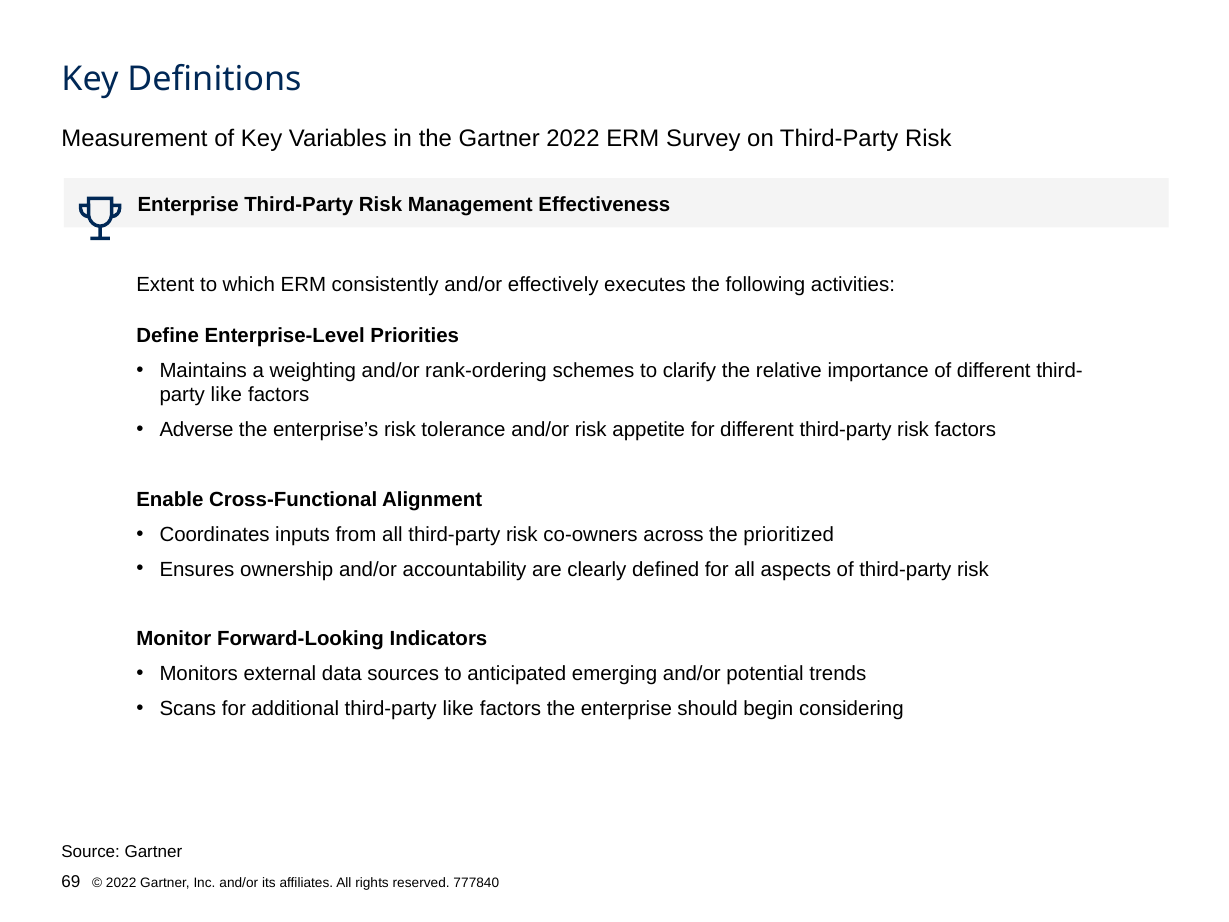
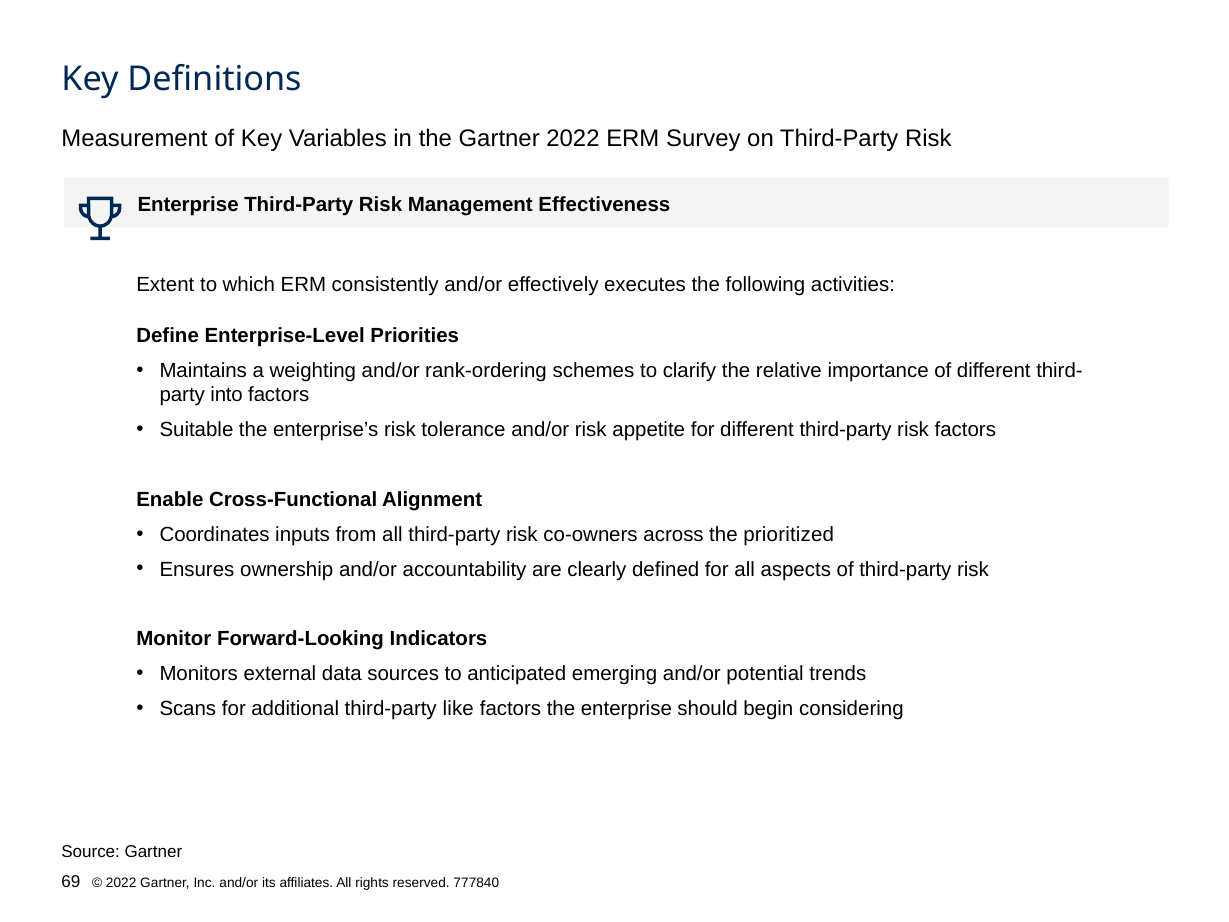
like at (226, 395): like -> into
Adverse: Adverse -> Suitable
